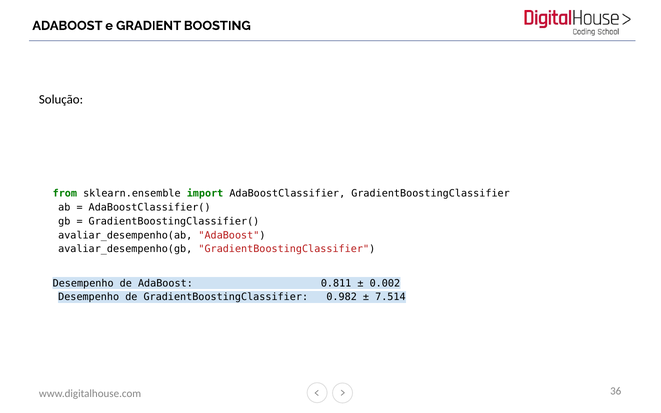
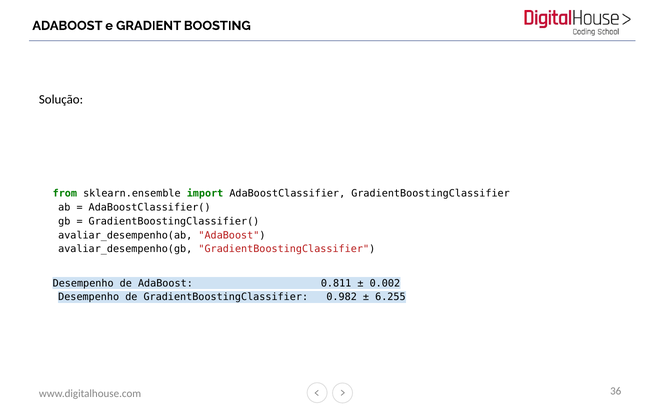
7.514: 7.514 -> 6.255
